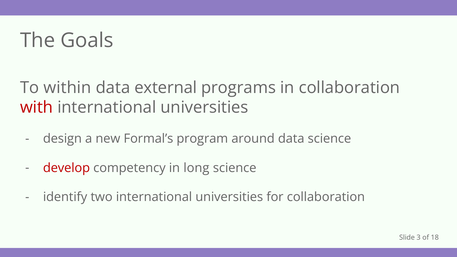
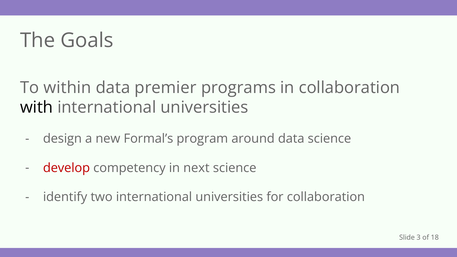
external: external -> premier
with colour: red -> black
long: long -> next
